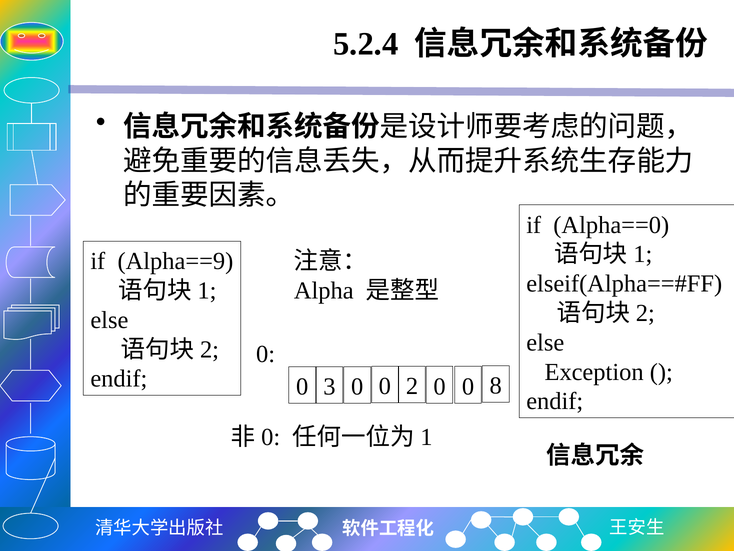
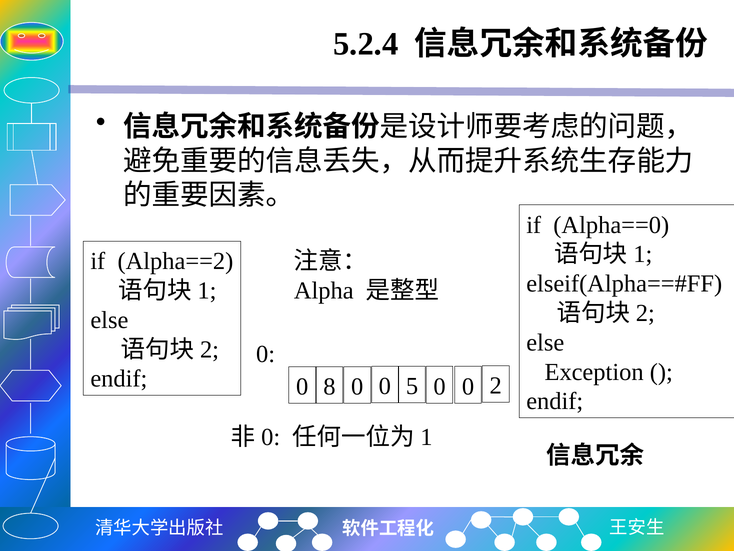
Alpha==9: Alpha==9 -> Alpha==2
3: 3 -> 8
2: 2 -> 5
8: 8 -> 2
